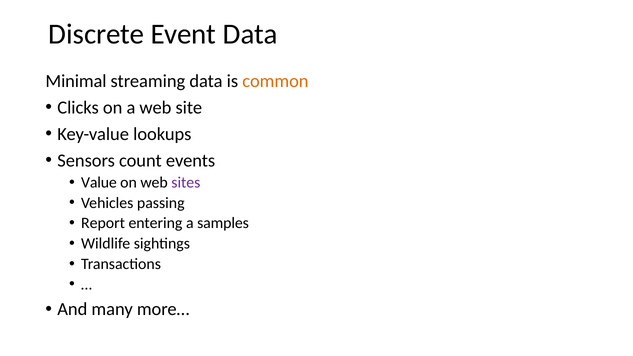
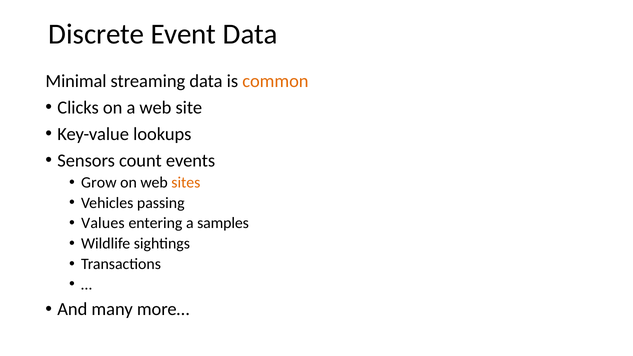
Value: Value -> Grow
sites colour: purple -> orange
Report: Report -> Values
